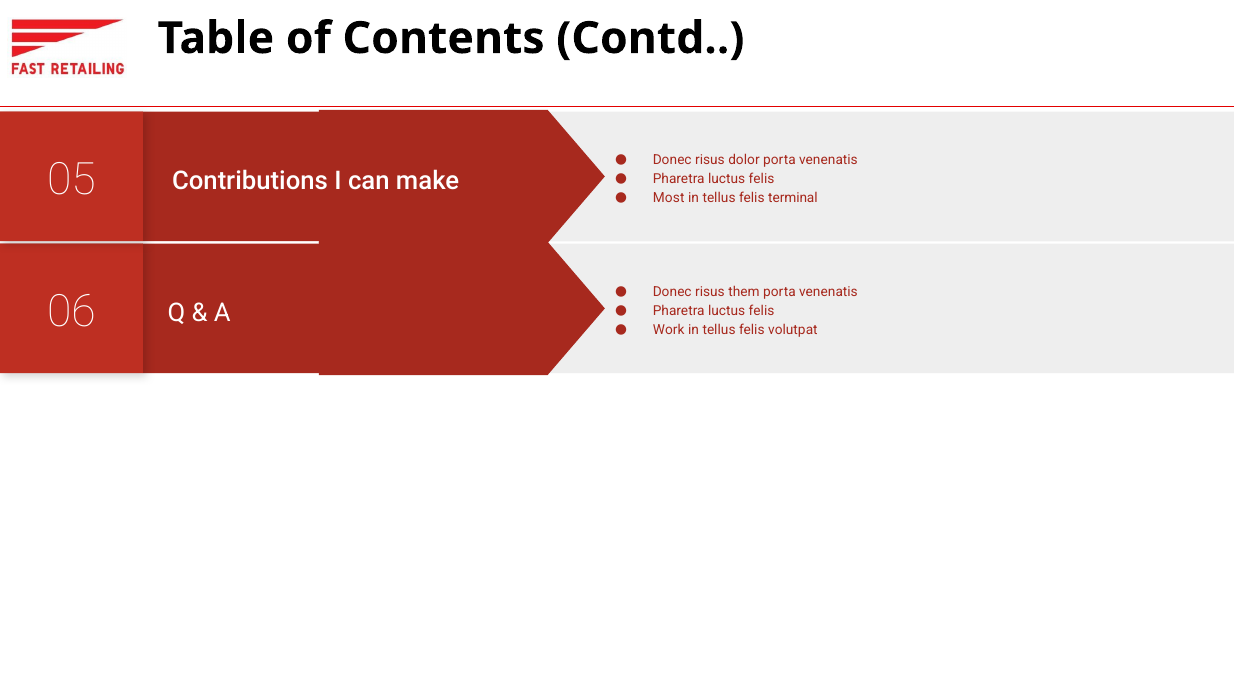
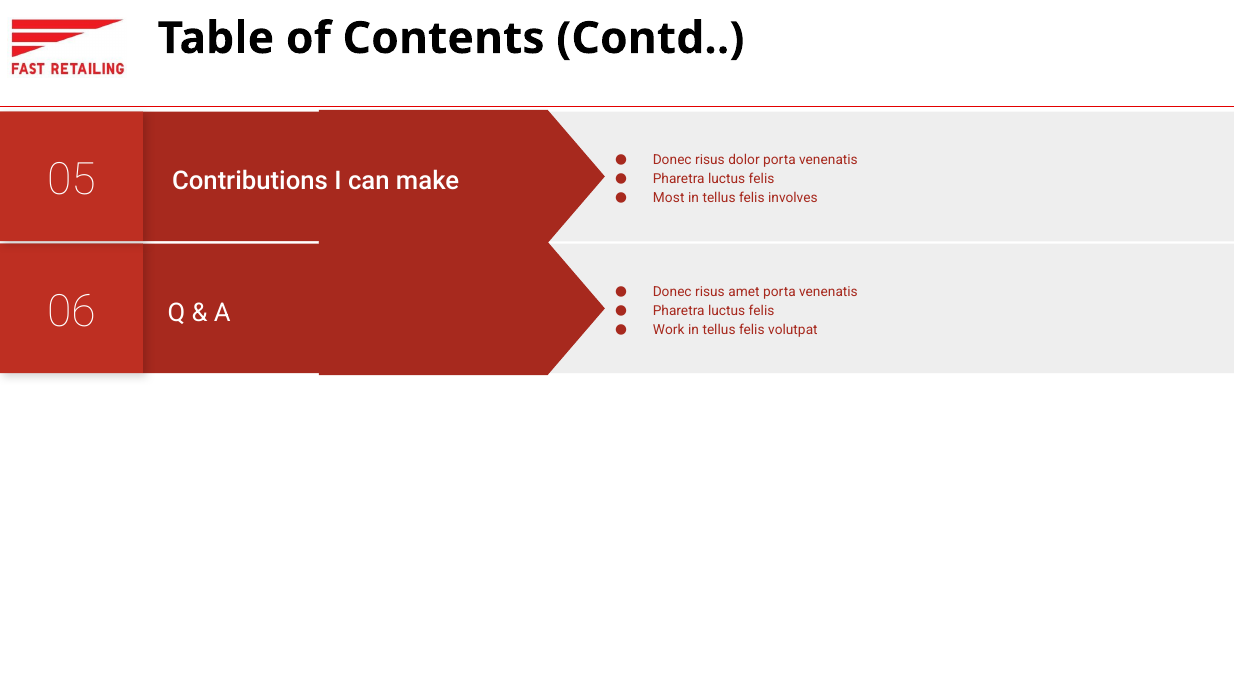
terminal: terminal -> involves
them: them -> amet
